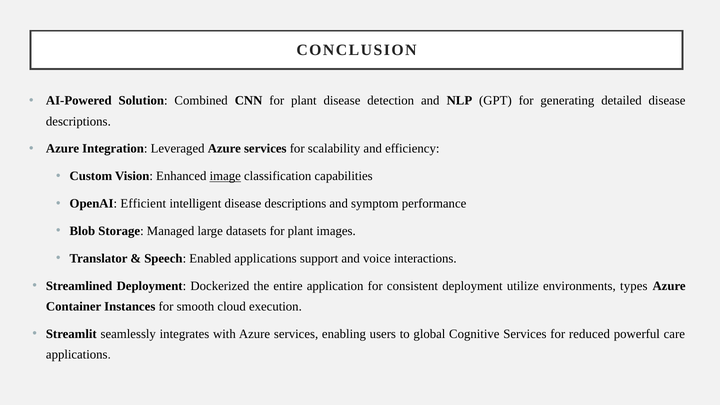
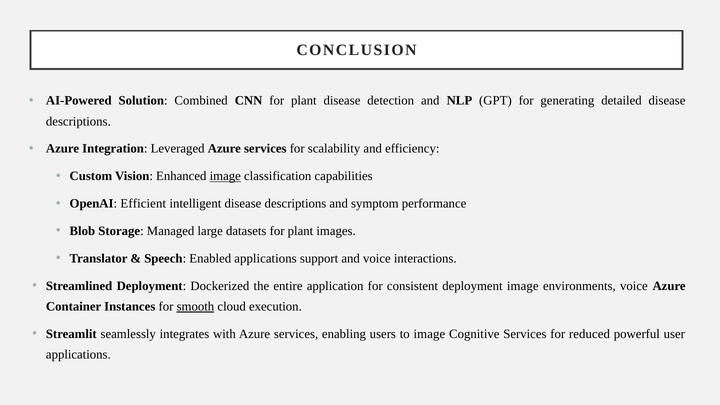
deployment utilize: utilize -> image
environments types: types -> voice
smooth underline: none -> present
to global: global -> image
care: care -> user
